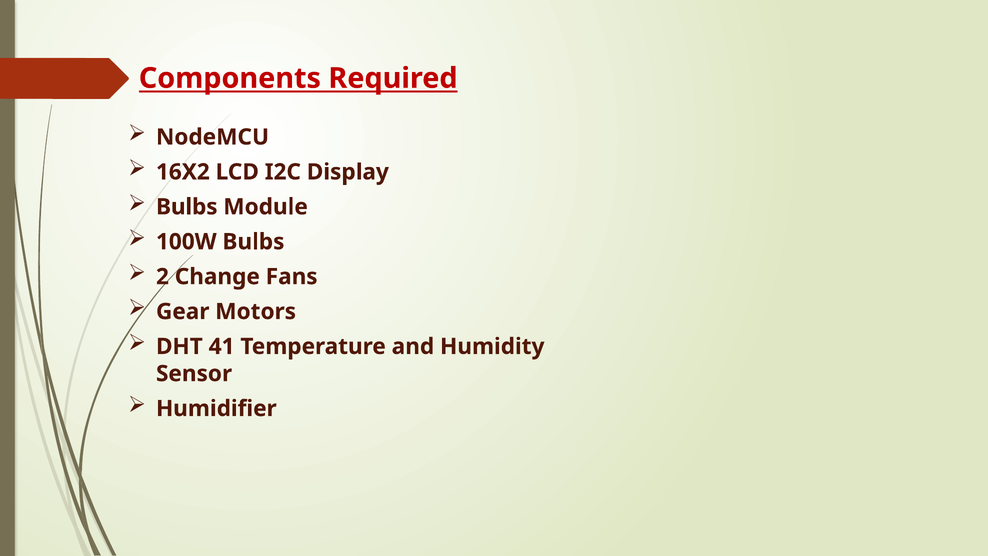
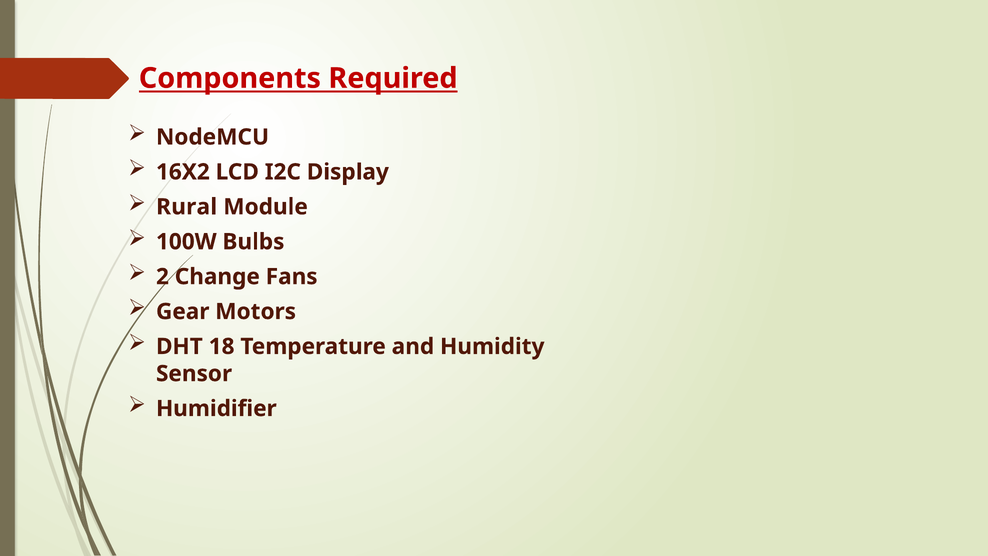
Bulbs at (187, 207): Bulbs -> Rural
41: 41 -> 18
